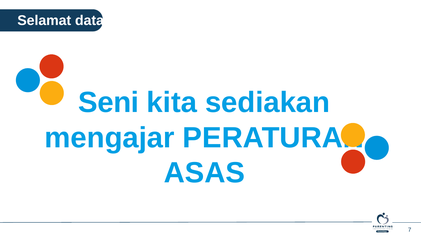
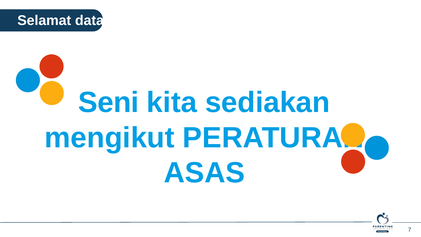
mengajar: mengajar -> mengikut
